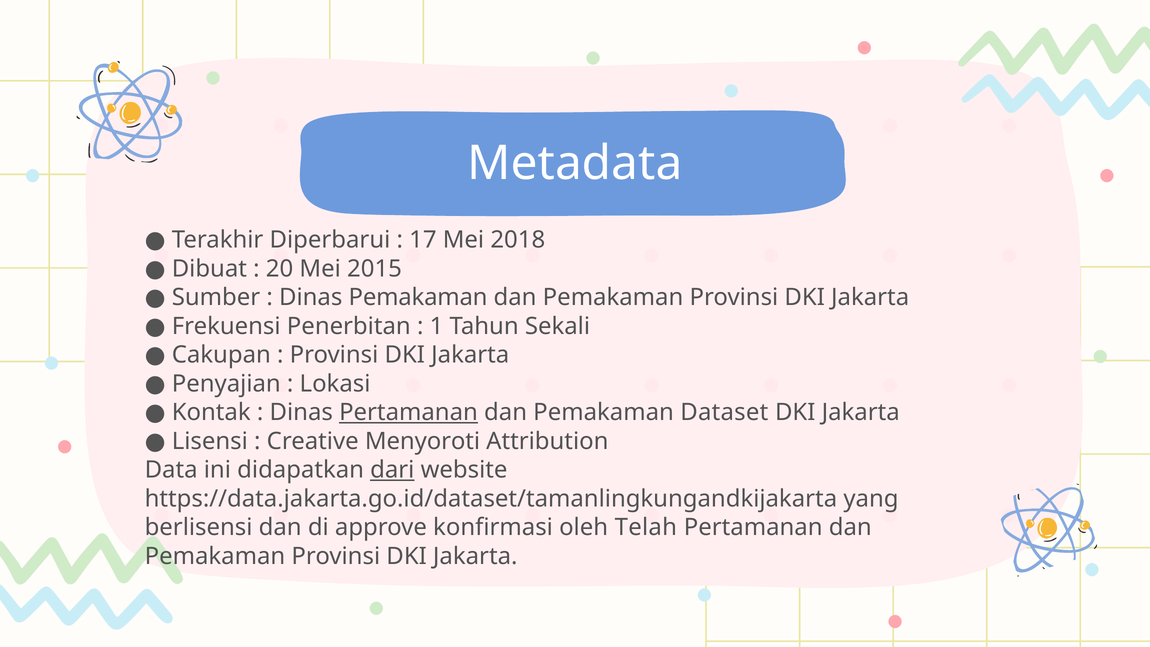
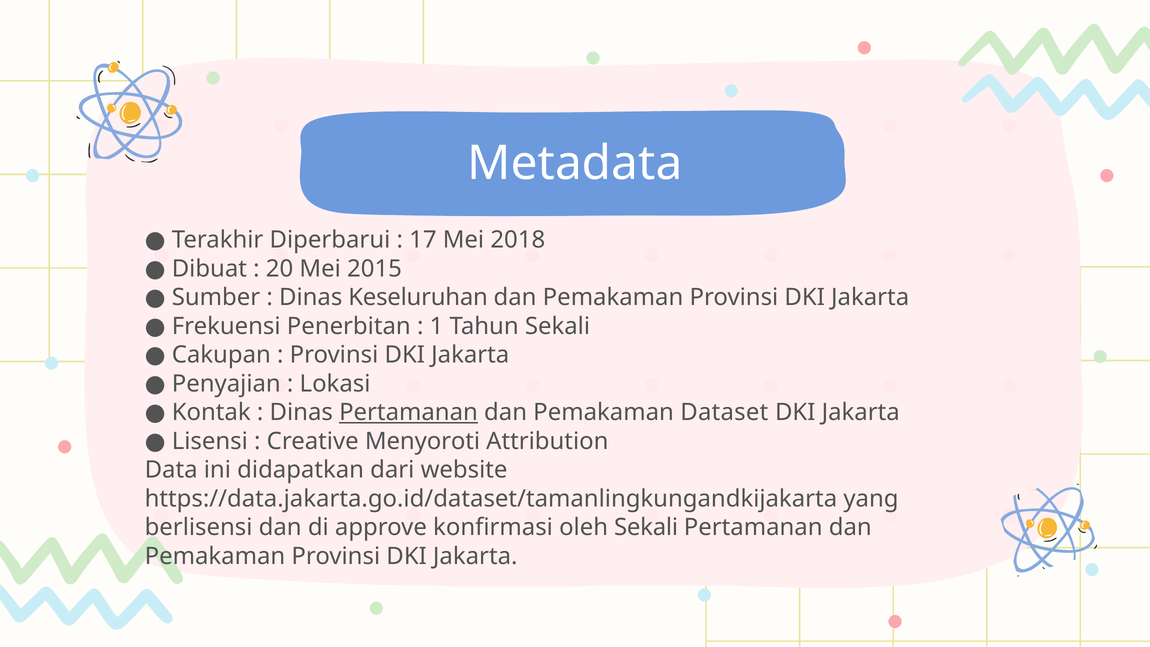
Dinas Pemakaman: Pemakaman -> Keseluruhan
dari underline: present -> none
oleh Telah: Telah -> Sekali
